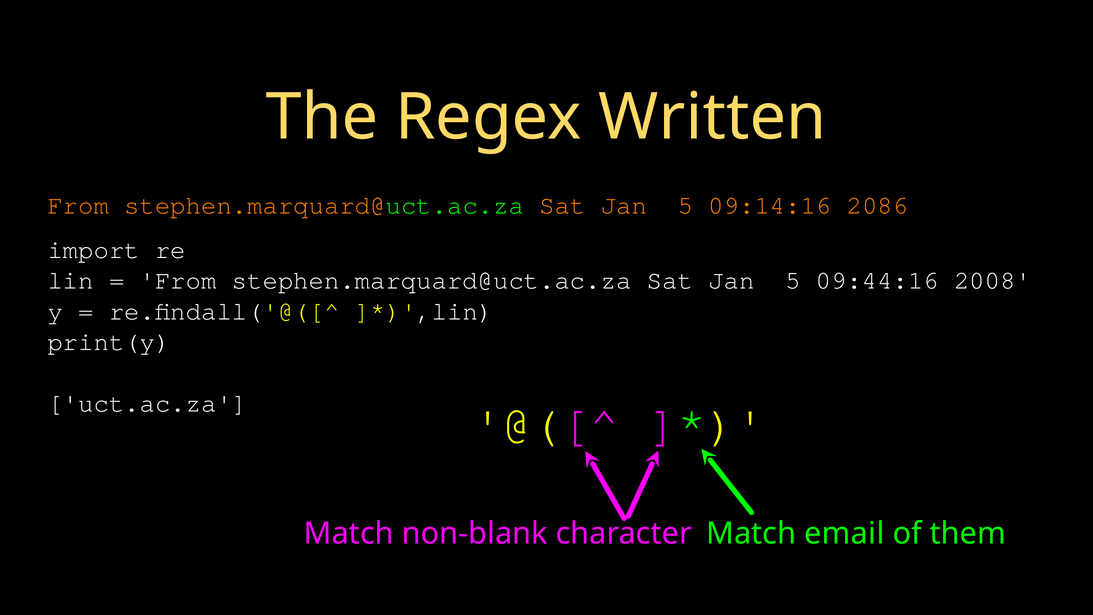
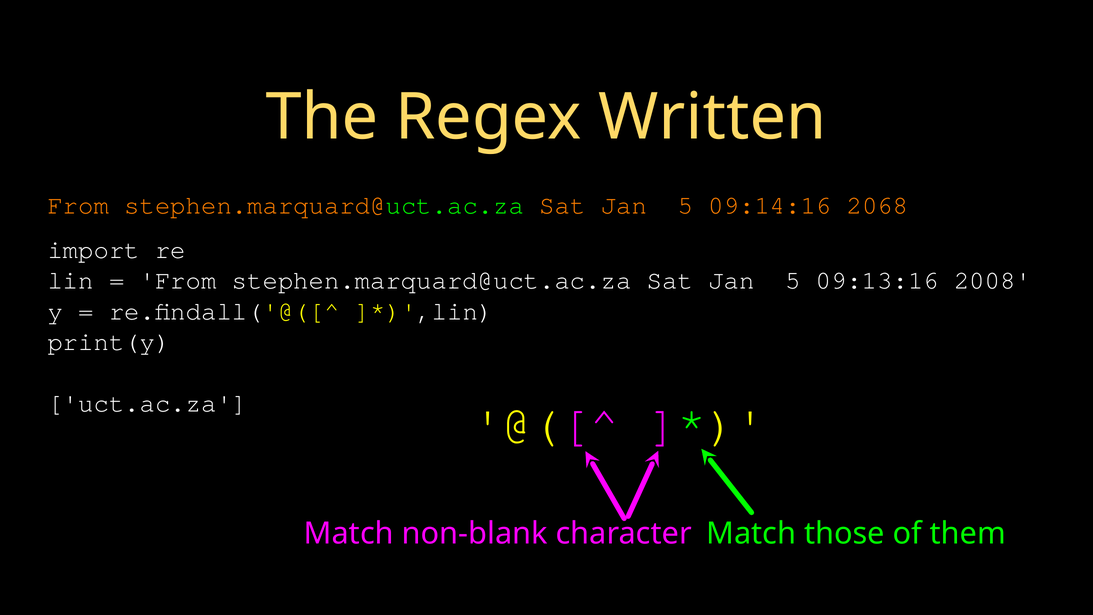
2086: 2086 -> 2068
09:44:16: 09:44:16 -> 09:13:16
email: email -> those
